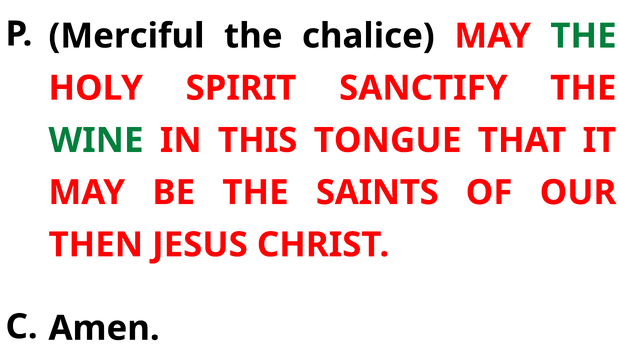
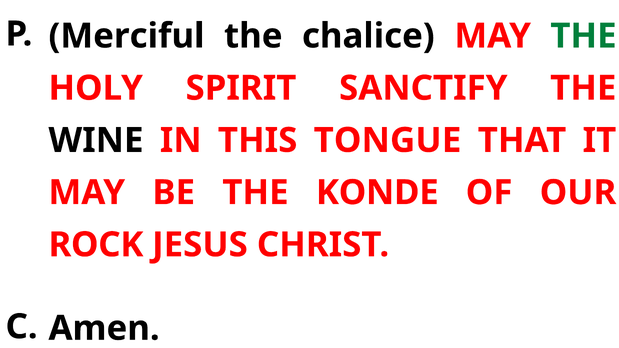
WINE colour: green -> black
SAINTS: SAINTS -> KONDE
THEN: THEN -> ROCK
